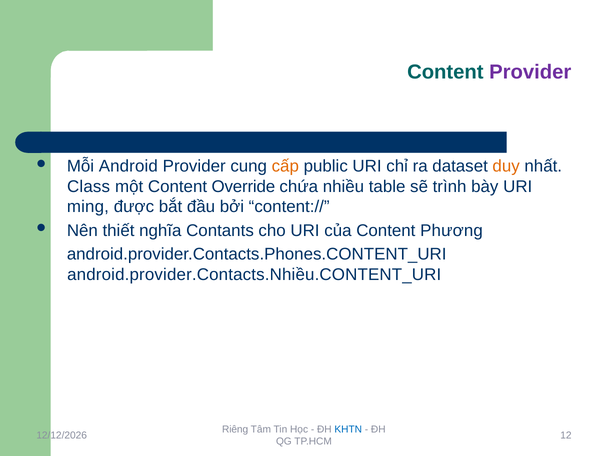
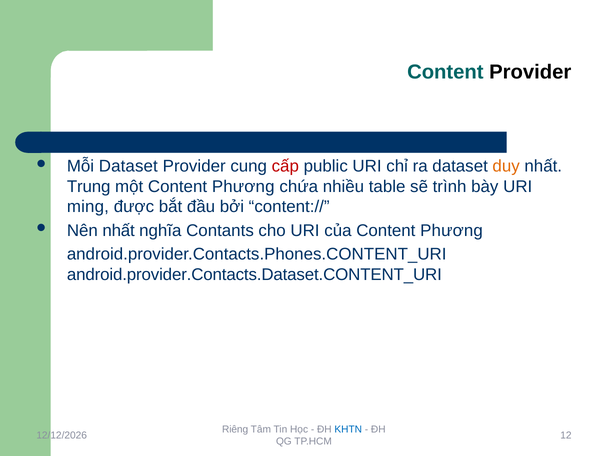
Provider at (530, 72) colour: purple -> black
Mỗi Android: Android -> Dataset
cấp colour: orange -> red
Class: Class -> Trung
một Content Override: Override -> Phương
Nên thiết: thiết -> nhất
android.provider.Contacts.Nhiều.CONTENT_URI: android.provider.Contacts.Nhiều.CONTENT_URI -> android.provider.Contacts.Dataset.CONTENT_URI
